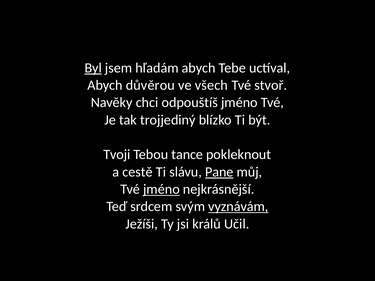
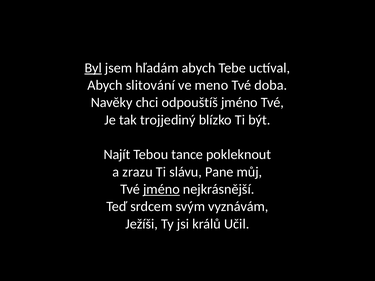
důvěrou: důvěrou -> slitování
všech: všech -> meno
stvoř: stvoř -> doba
Tvoji: Tvoji -> Najít
cestě: cestě -> zrazu
Pane underline: present -> none
vyznávám underline: present -> none
